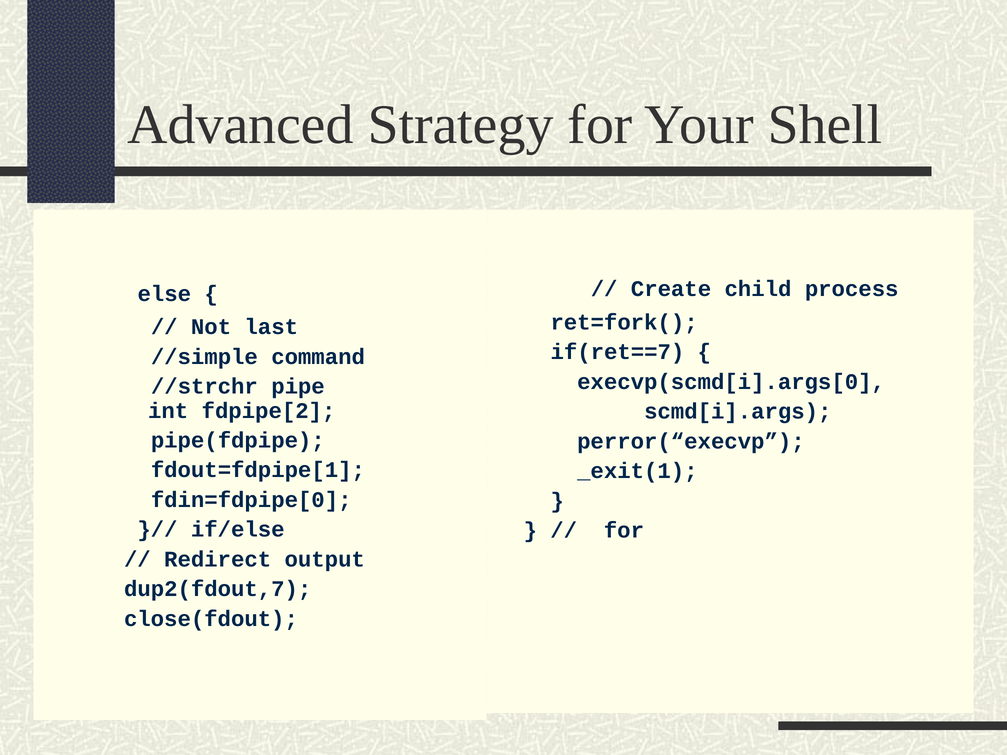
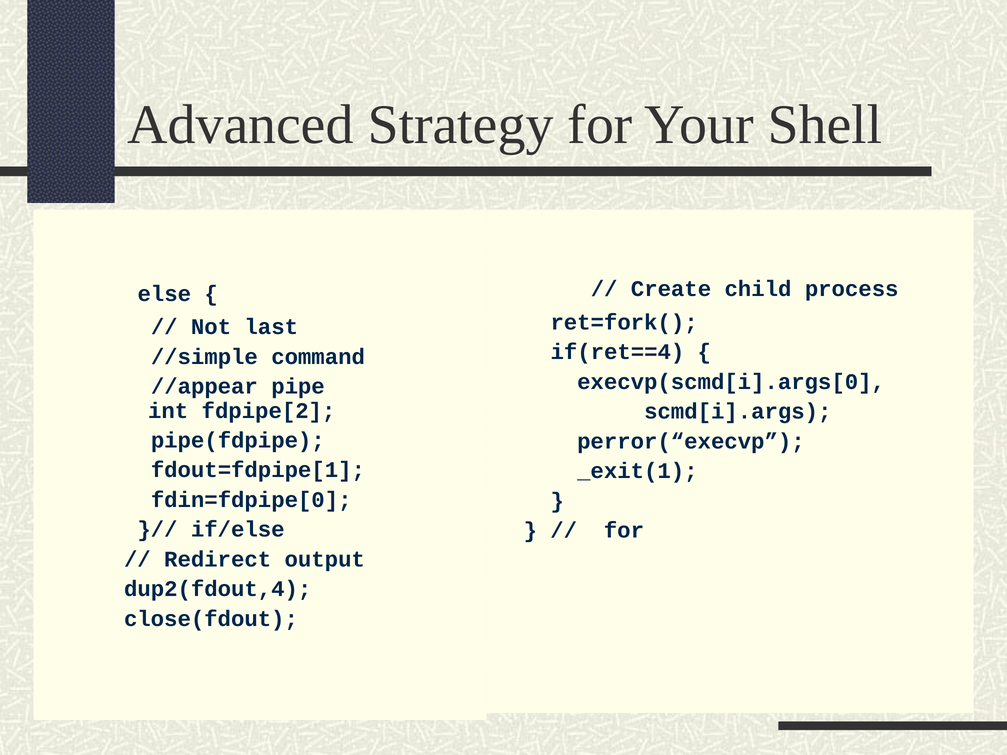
if(ret==7: if(ret==7 -> if(ret==4
//strchr: //strchr -> //appear
dup2(fdout,7: dup2(fdout,7 -> dup2(fdout,4
